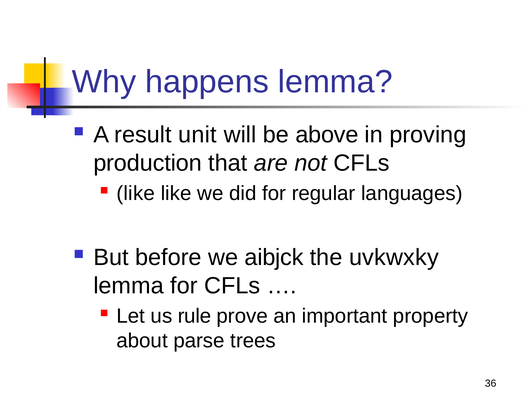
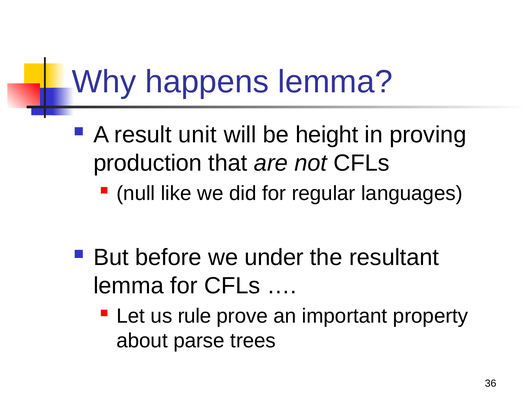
above: above -> height
like at (136, 193): like -> null
aibjck: aibjck -> under
uvkwxky: uvkwxky -> resultant
